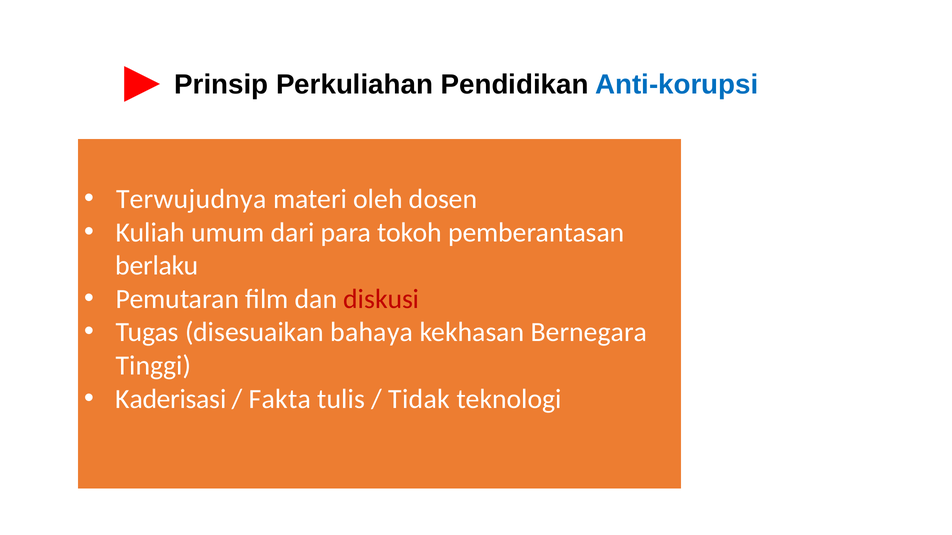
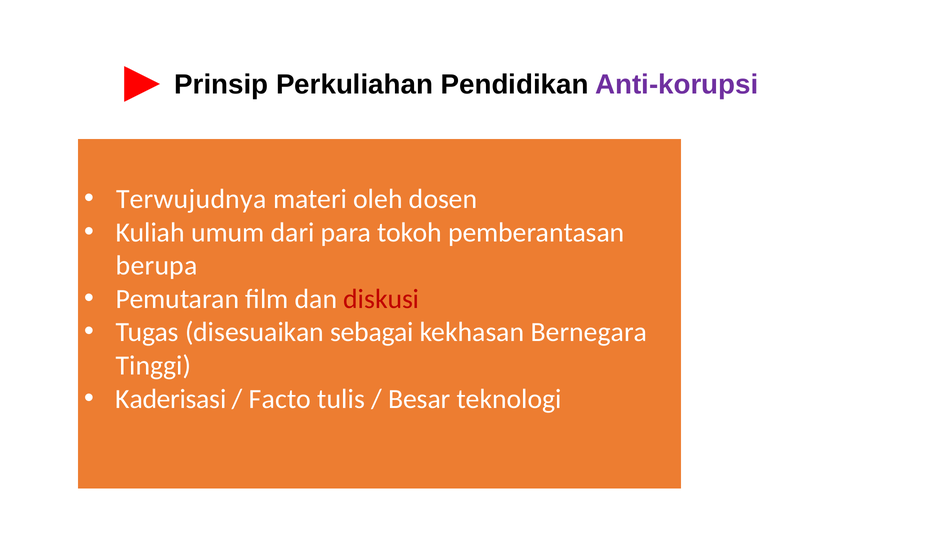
Anti-korupsi colour: blue -> purple
berlaku: berlaku -> berupa
bahaya: bahaya -> sebagai
Fakta: Fakta -> Facto
Tidak: Tidak -> Besar
